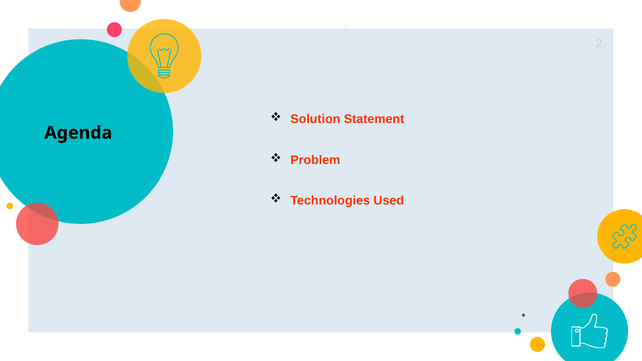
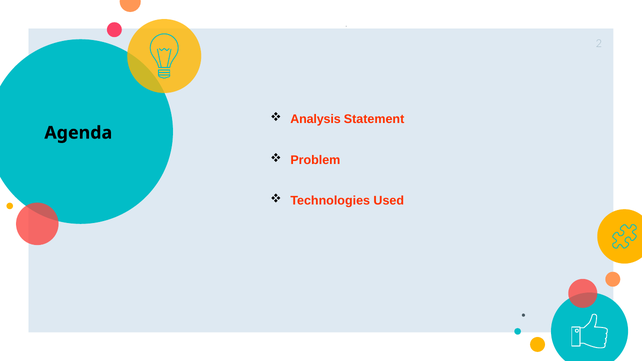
Solution: Solution -> Analysis
